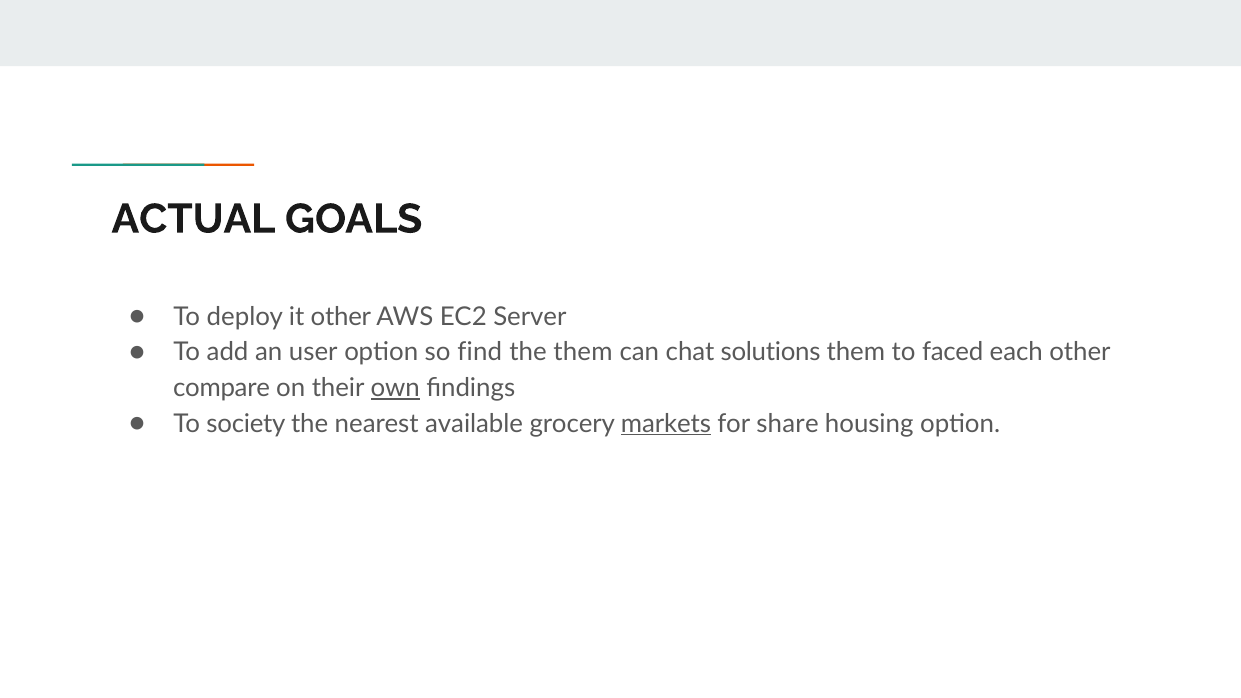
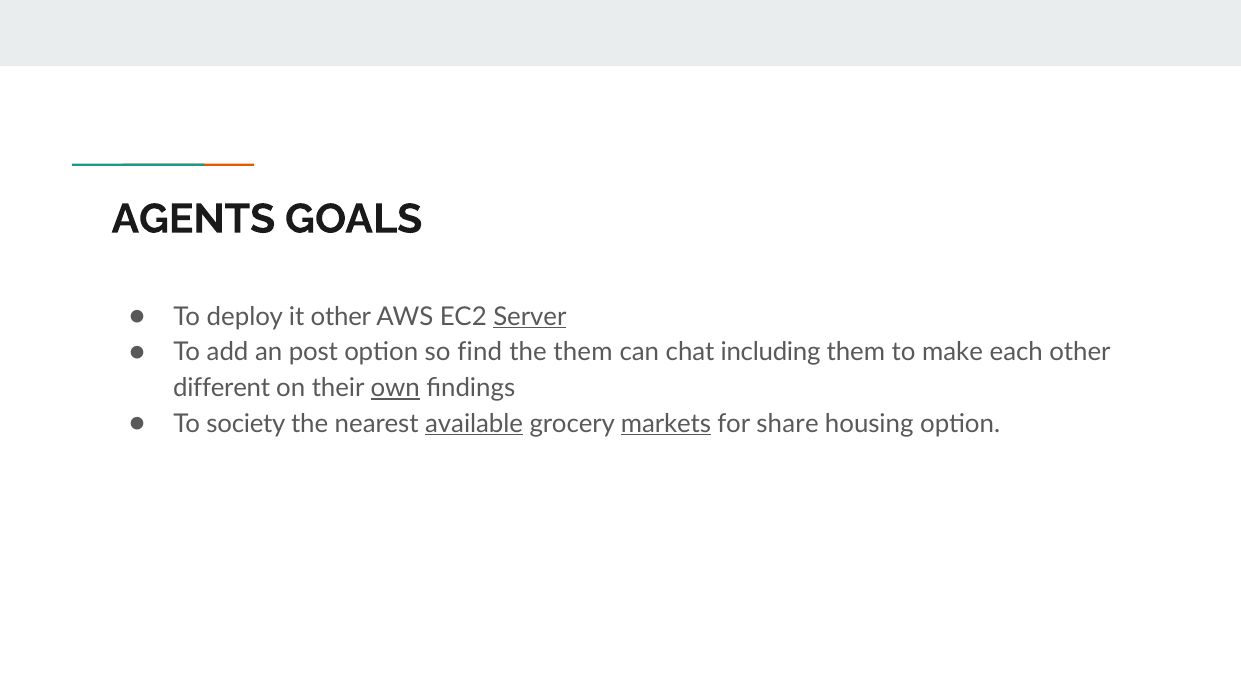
ACTUAL: ACTUAL -> AGENTS
Server underline: none -> present
user: user -> post
solutions: solutions -> including
faced: faced -> make
compare: compare -> different
available underline: none -> present
